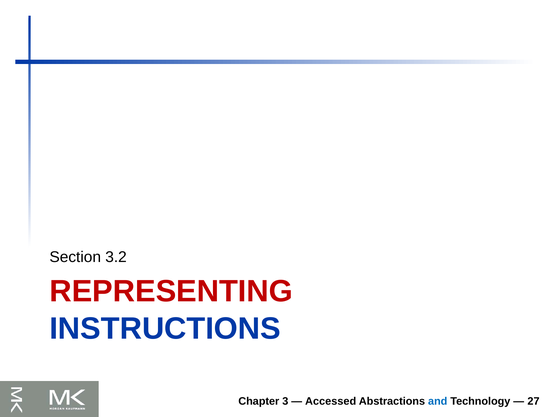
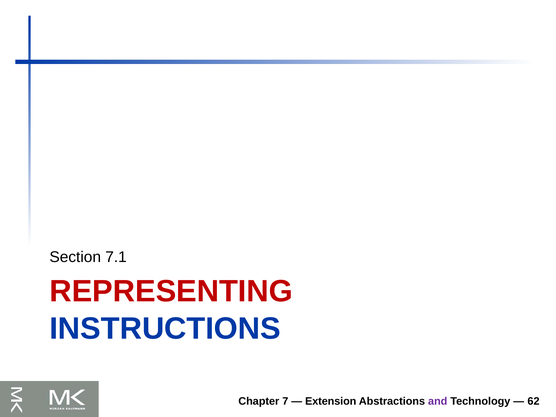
3.2: 3.2 -> 7.1
3: 3 -> 7
Accessed: Accessed -> Extension
and colour: blue -> purple
27: 27 -> 62
